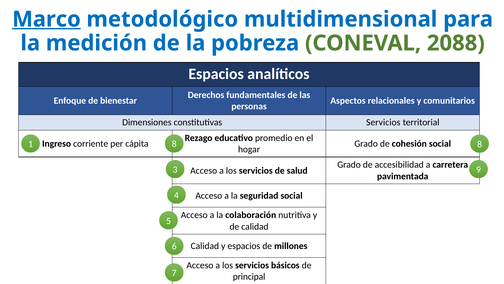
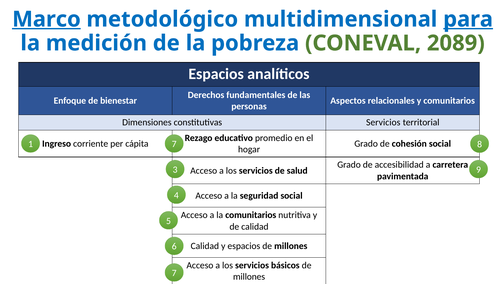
para underline: none -> present
2088: 2088 -> 2089
1 8: 8 -> 7
la colaboración: colaboración -> comunitarios
principal at (249, 276): principal -> millones
